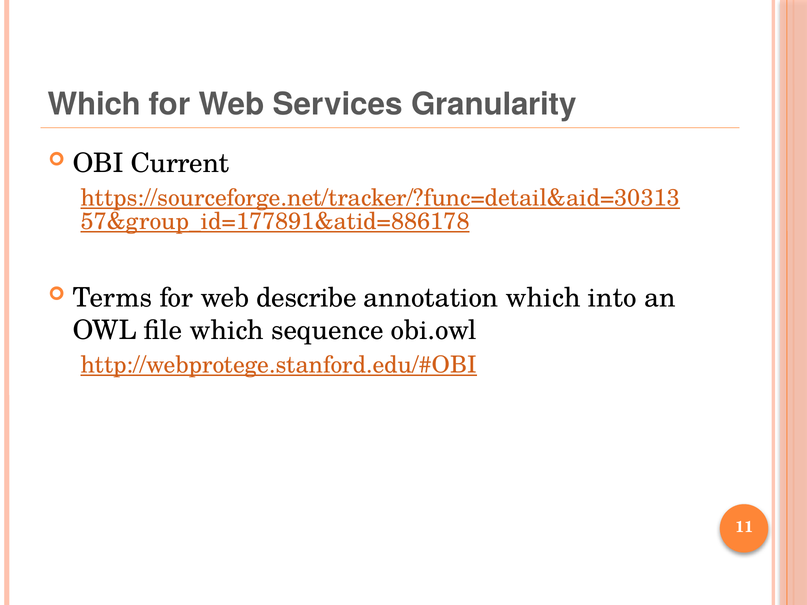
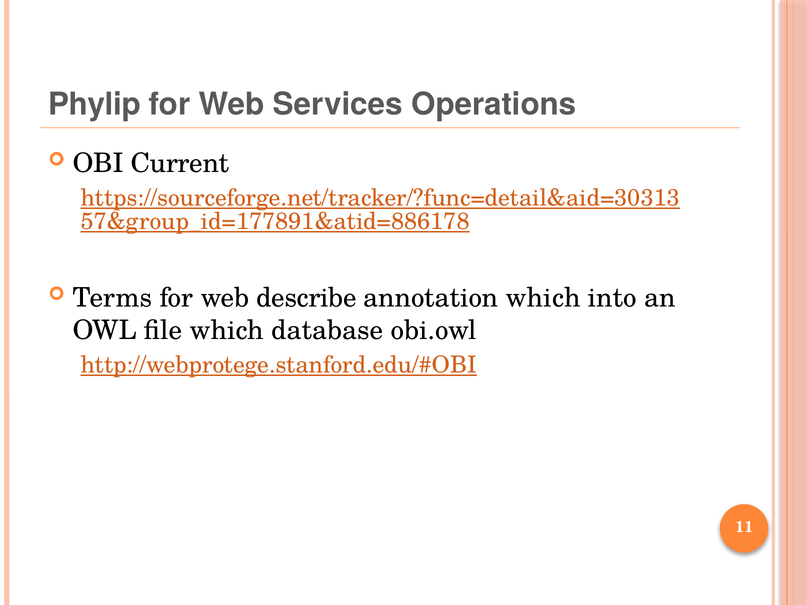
Which at (94, 104): Which -> Phylip
Granularity: Granularity -> Operations
sequence: sequence -> database
